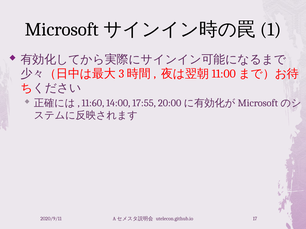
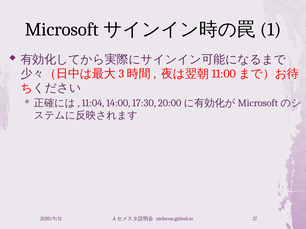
11:60: 11:60 -> 11:04
17:55: 17:55 -> 17:30
